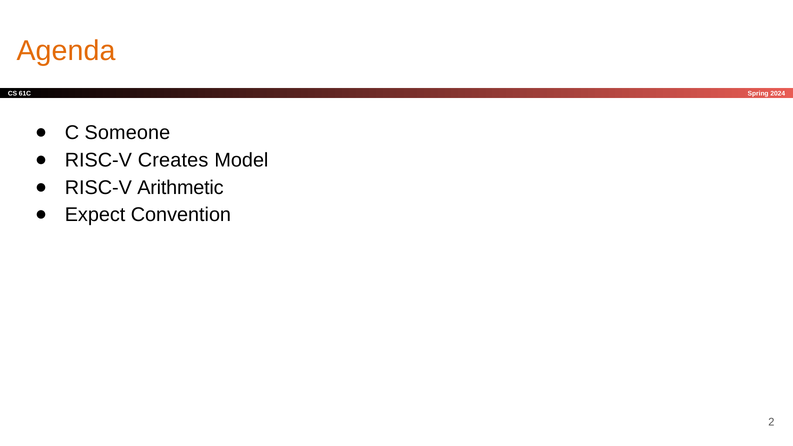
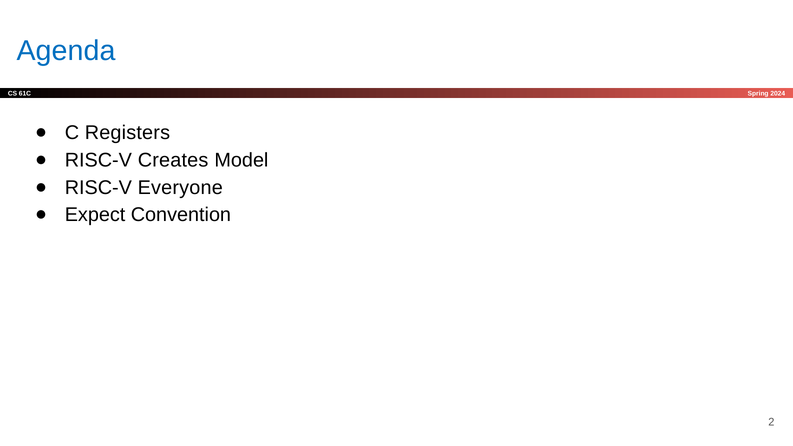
Agenda colour: orange -> blue
Someone: Someone -> Registers
Arithmetic: Arithmetic -> Everyone
